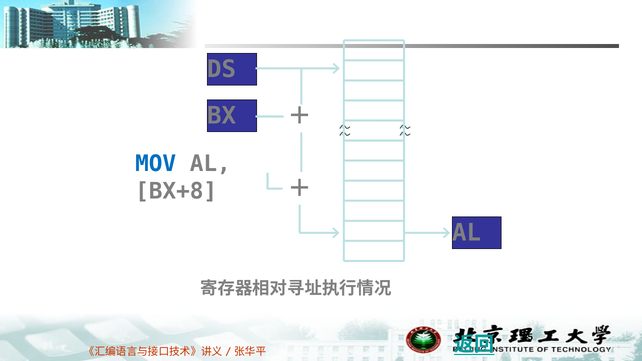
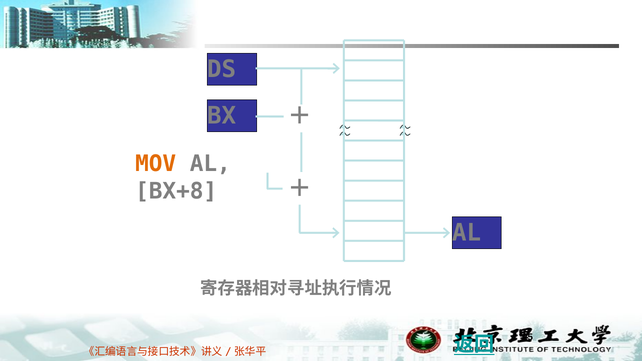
MOV colour: blue -> orange
